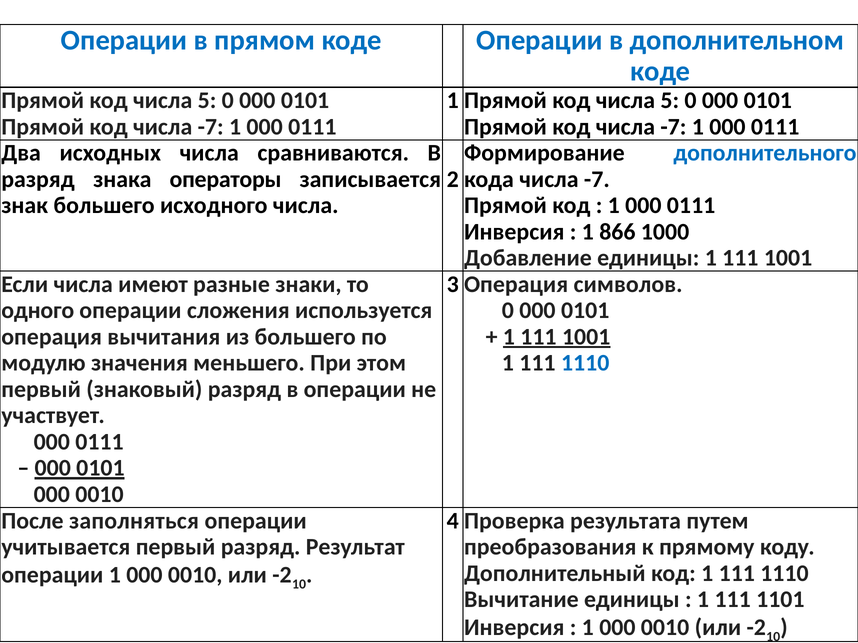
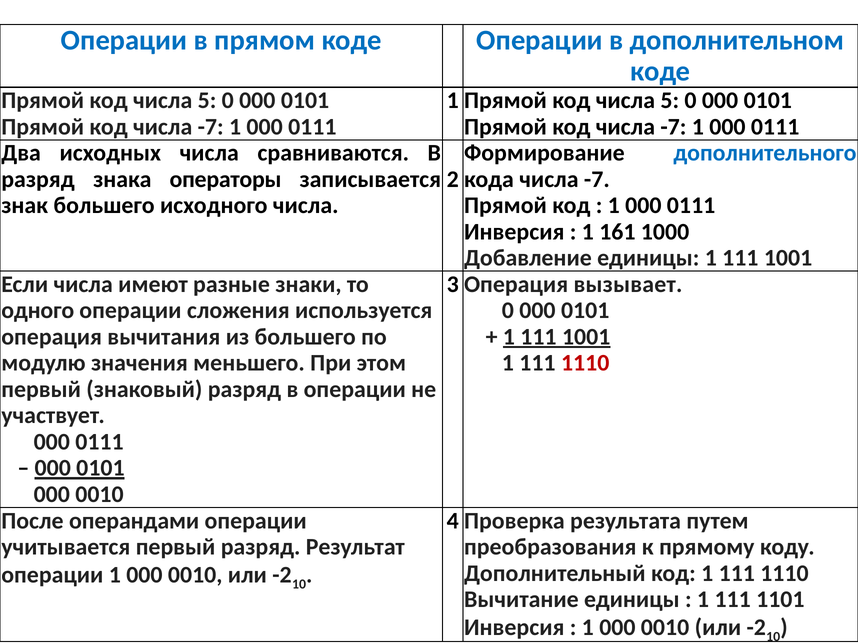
866: 866 -> 161
символов: символов -> вызывает
1110 at (585, 363) colour: blue -> red
заполняться: заполняться -> операндами
